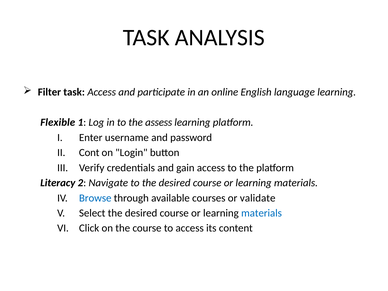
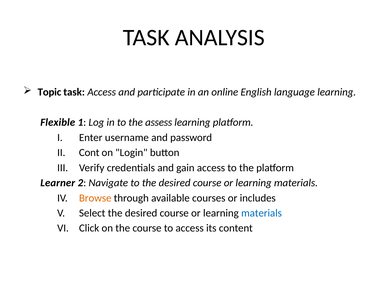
Filter: Filter -> Topic
Literacy: Literacy -> Learner
Browse colour: blue -> orange
validate: validate -> includes
